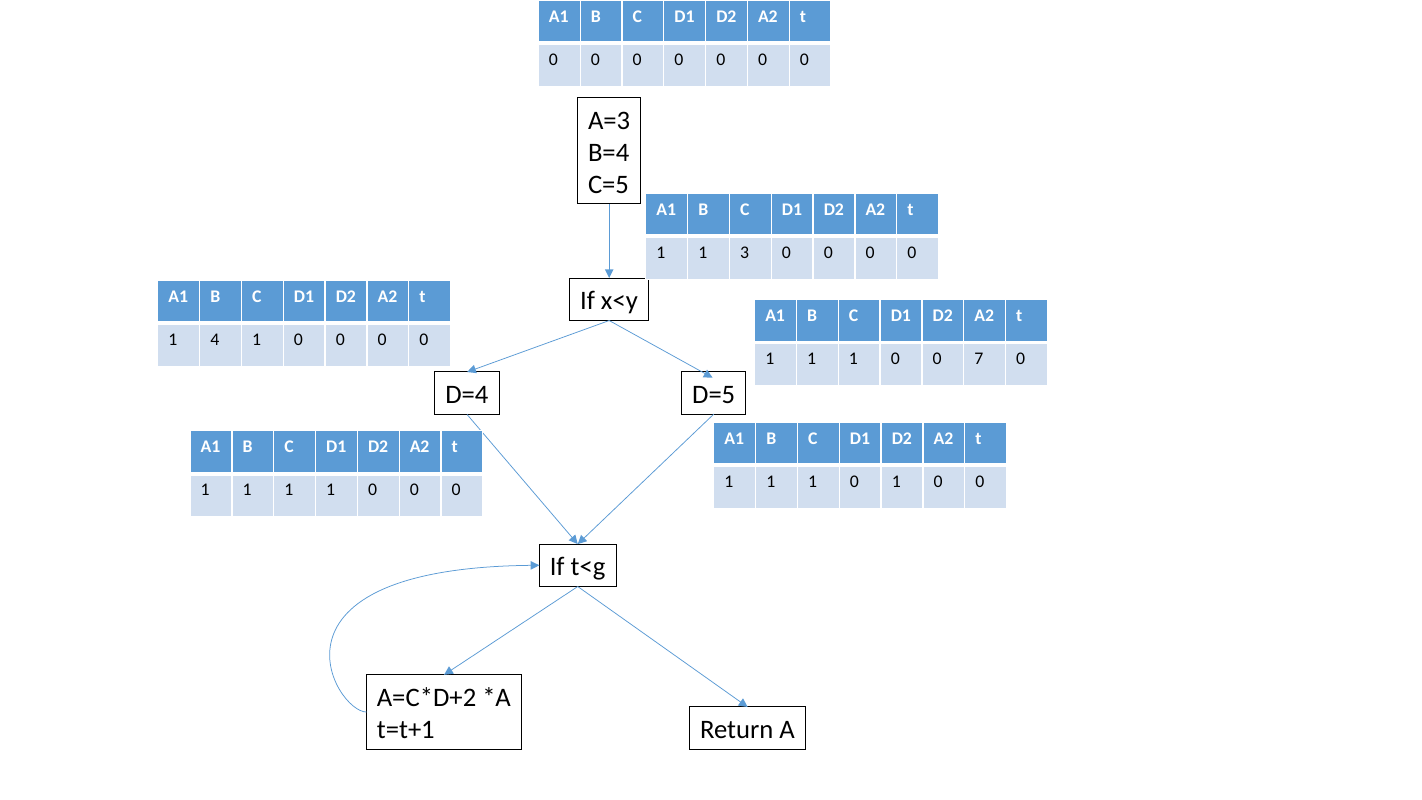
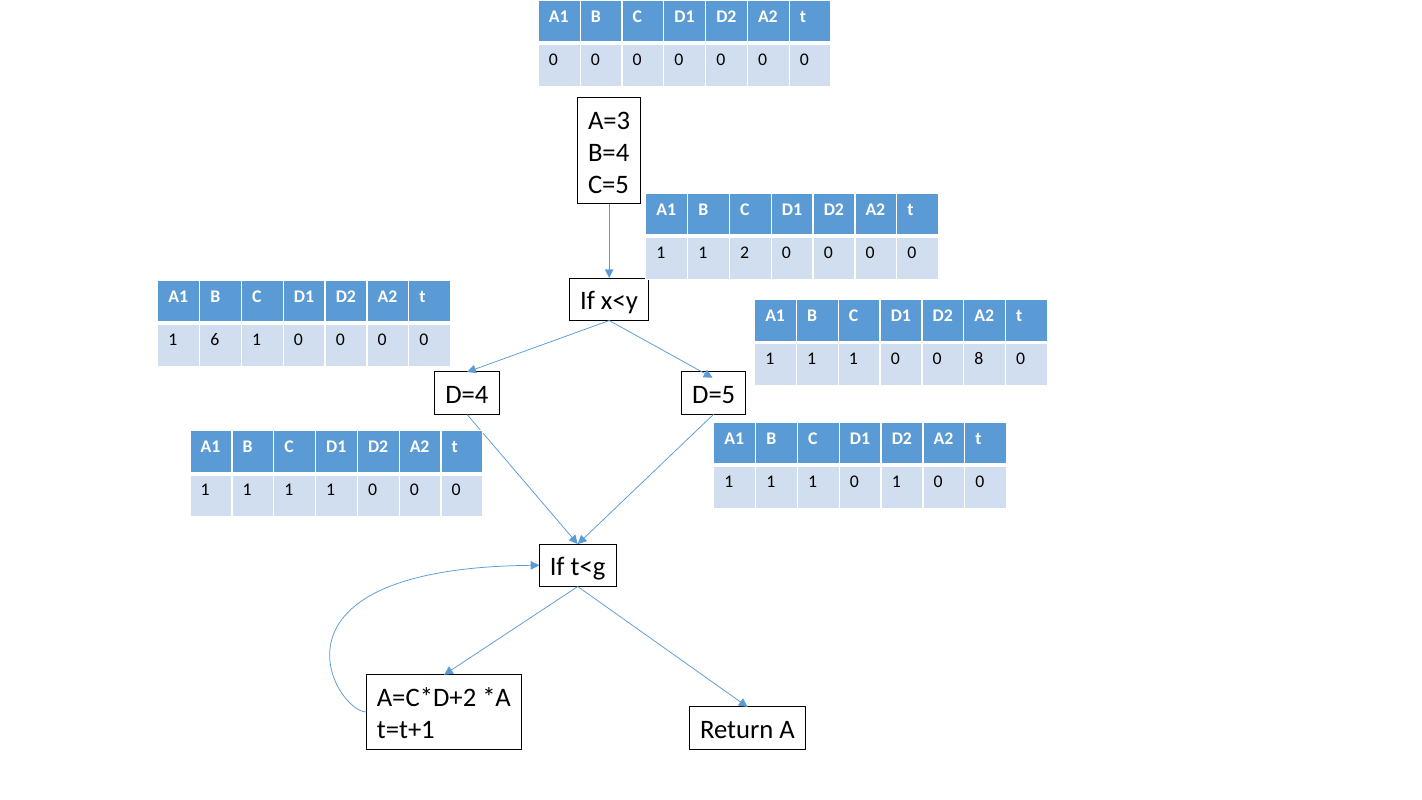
3: 3 -> 2
4: 4 -> 6
7: 7 -> 8
